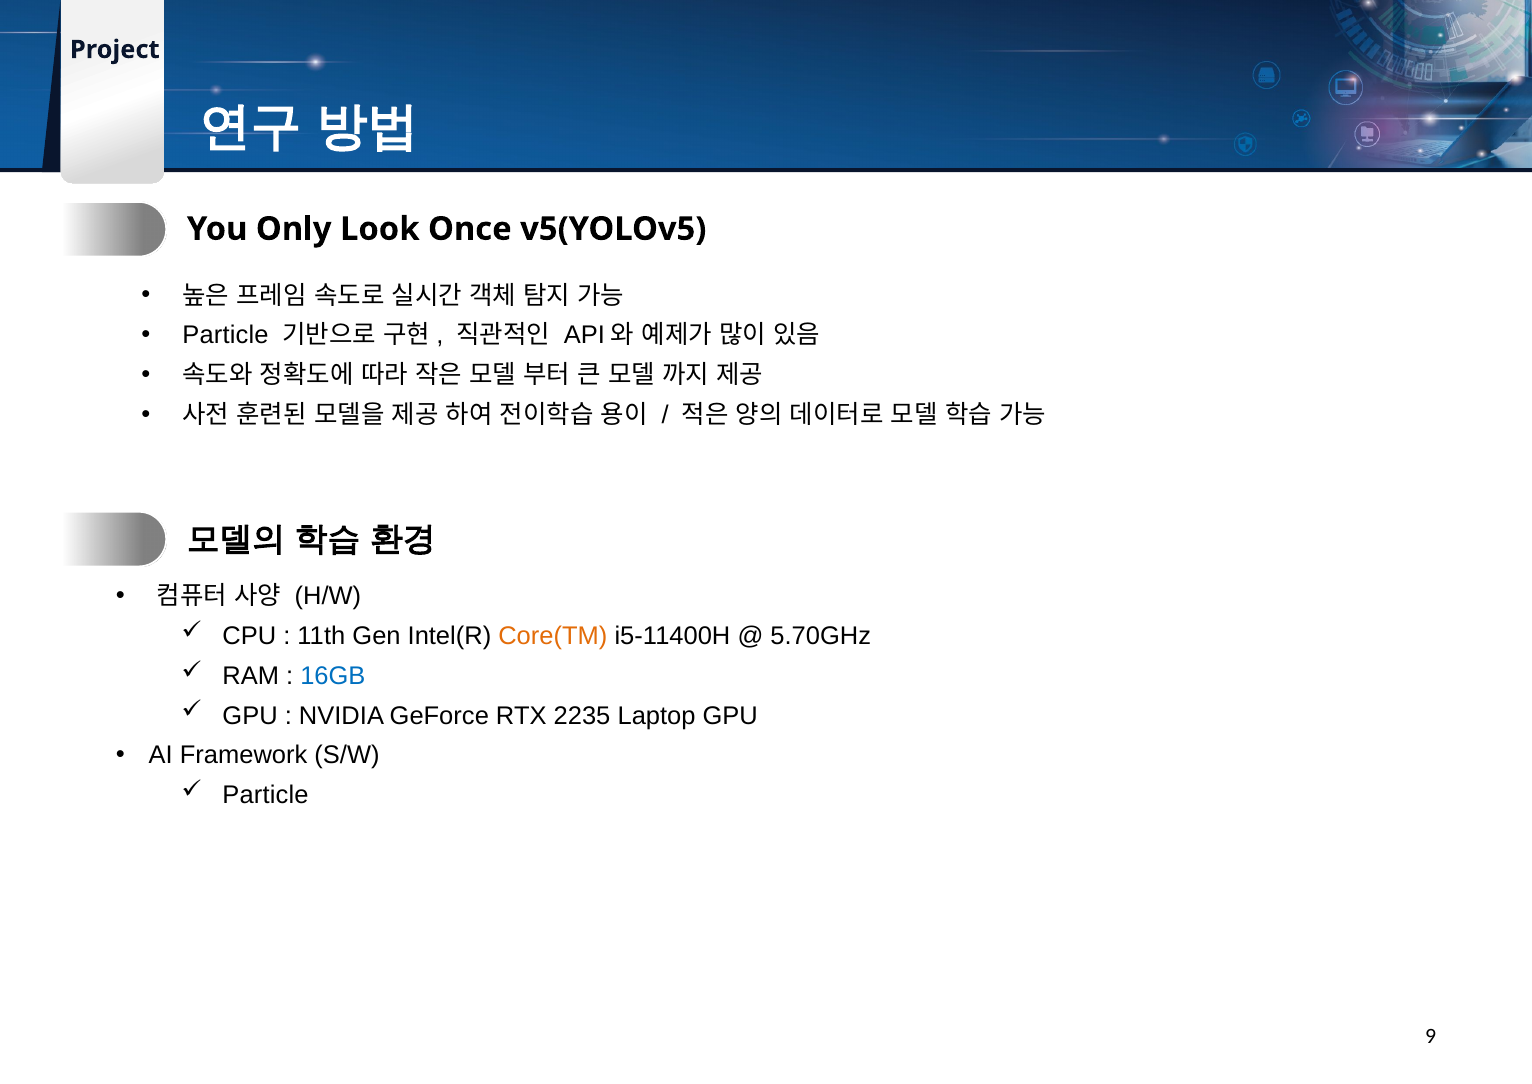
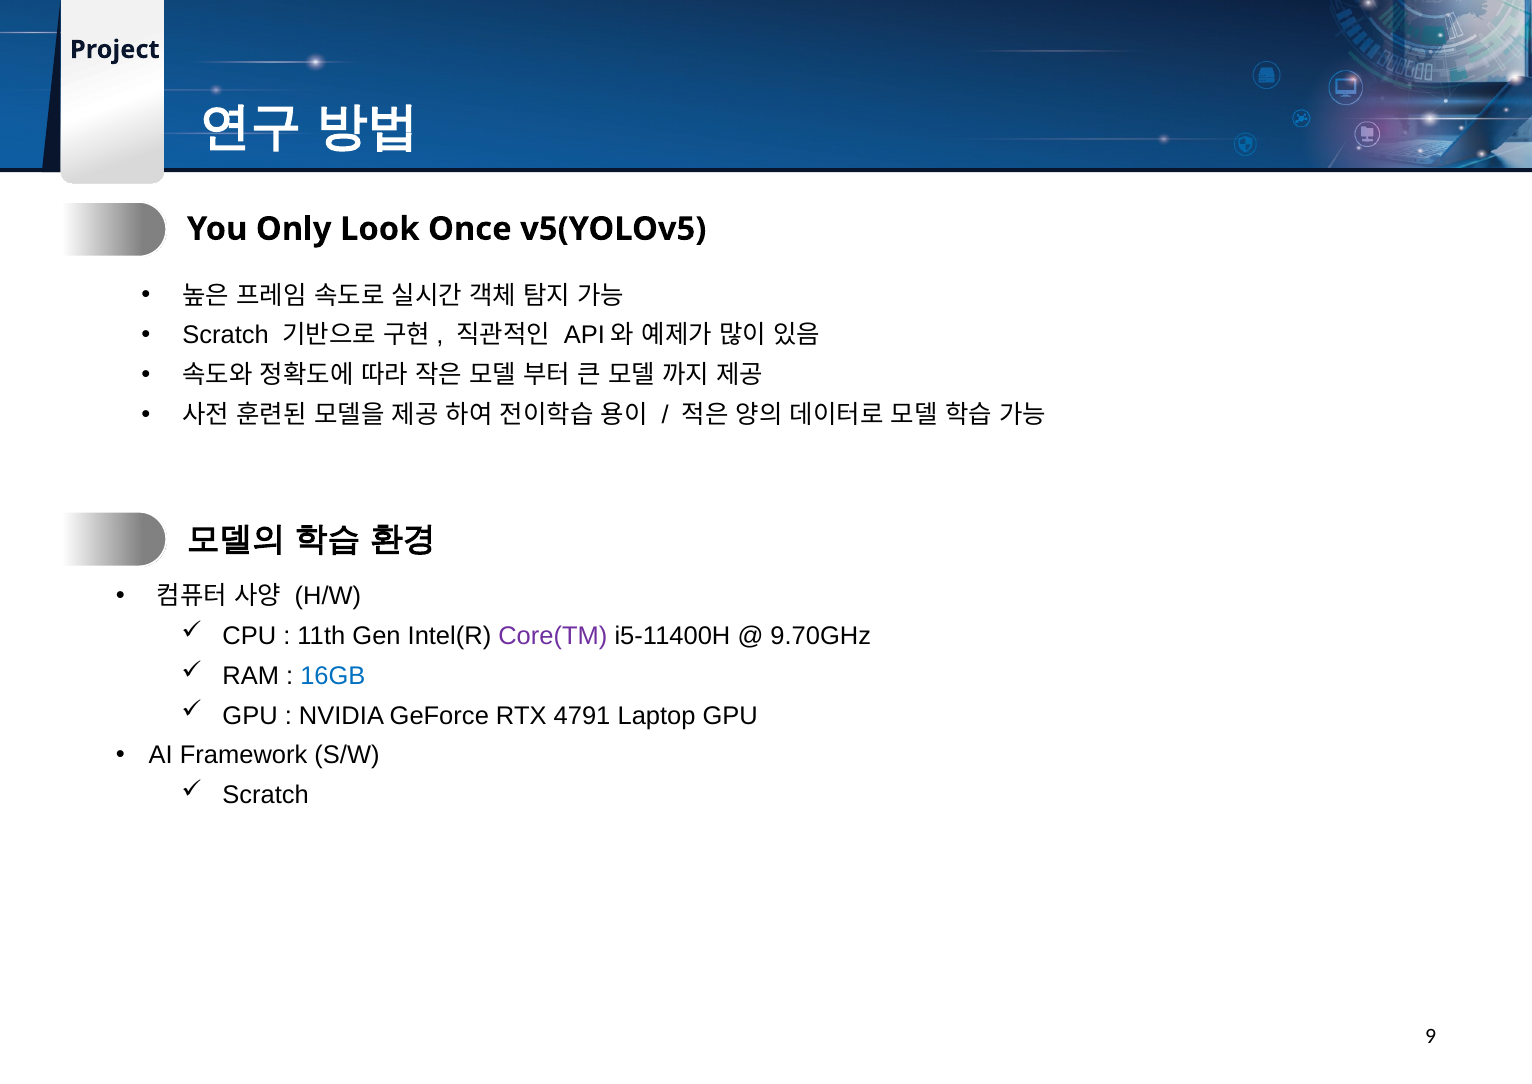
Particle at (226, 335): Particle -> Scratch
Core(TM colour: orange -> purple
5.70GHz: 5.70GHz -> 9.70GHz
2235: 2235 -> 4791
Particle at (266, 795): Particle -> Scratch
